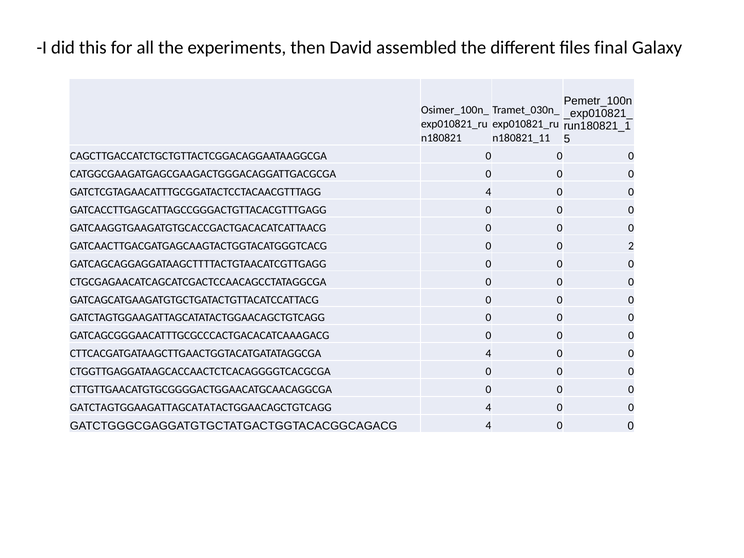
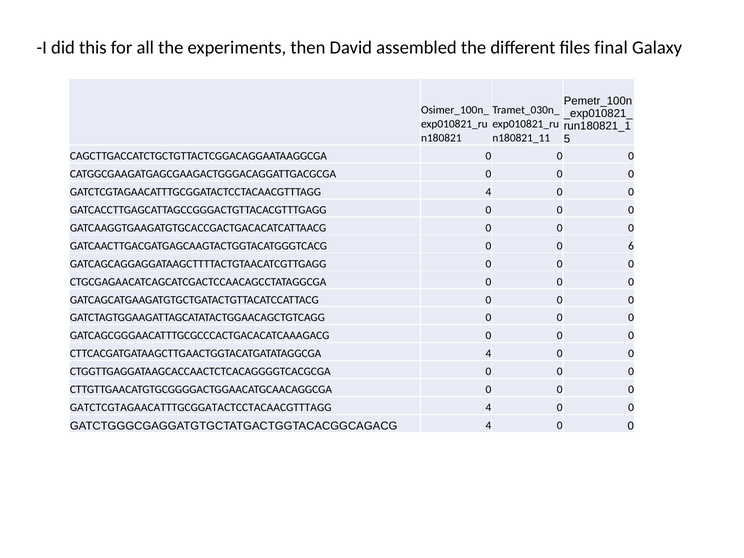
2: 2 -> 6
GATCTAGTGGAAGATTAGCATATACTGGAACAGCTGTCAGG at (201, 407): GATCTAGTGGAAGATTAGCATATACTGGAACAGCTGTCAGG -> GATCTCGTAGAACATTTGCGGATACTCCTACAACGTTTAGG
